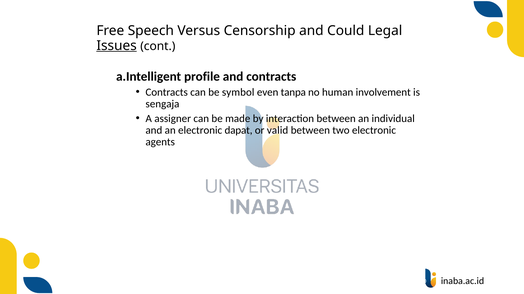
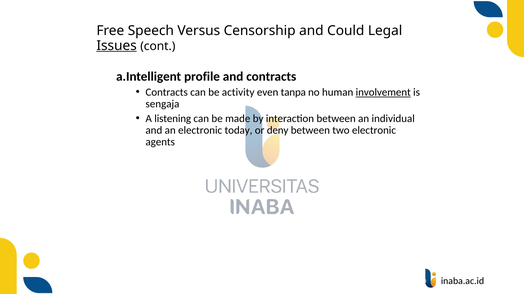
symbol: symbol -> activity
involvement underline: none -> present
assigner: assigner -> listening
dapat: dapat -> today
valid: valid -> deny
